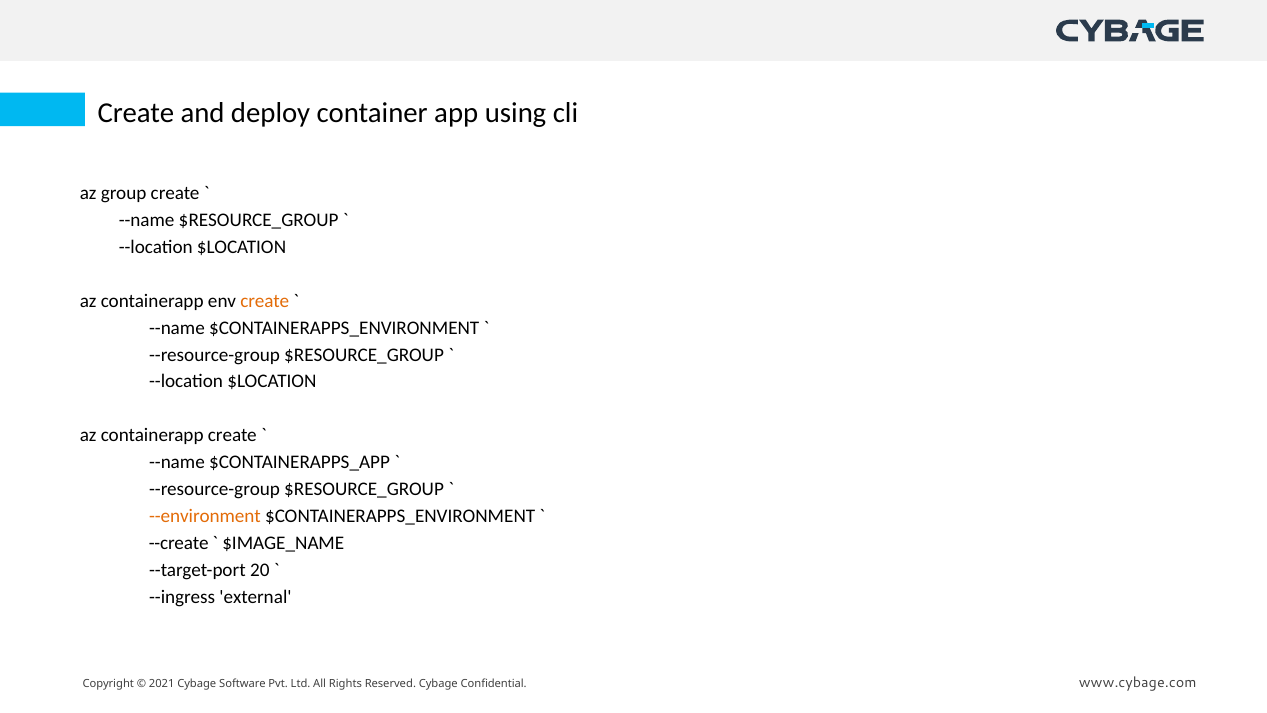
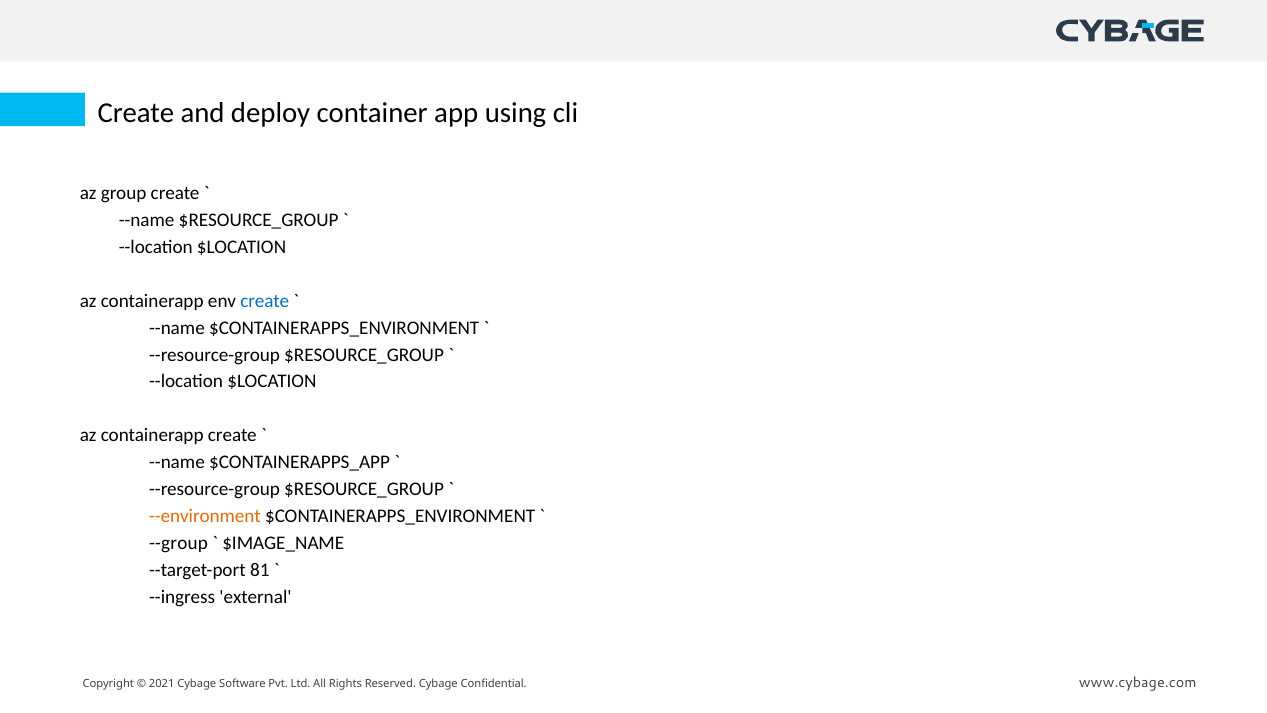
create at (265, 301) colour: orange -> blue
--create: --create -> --group
20: 20 -> 81
